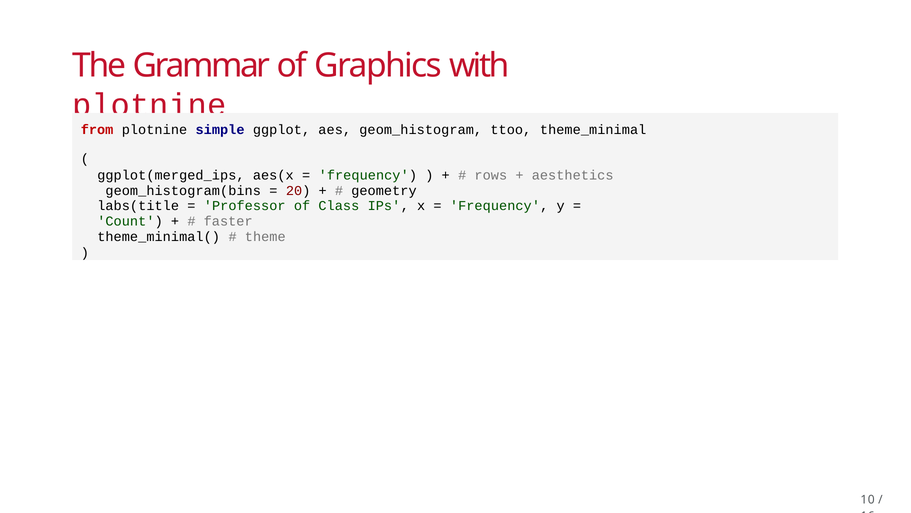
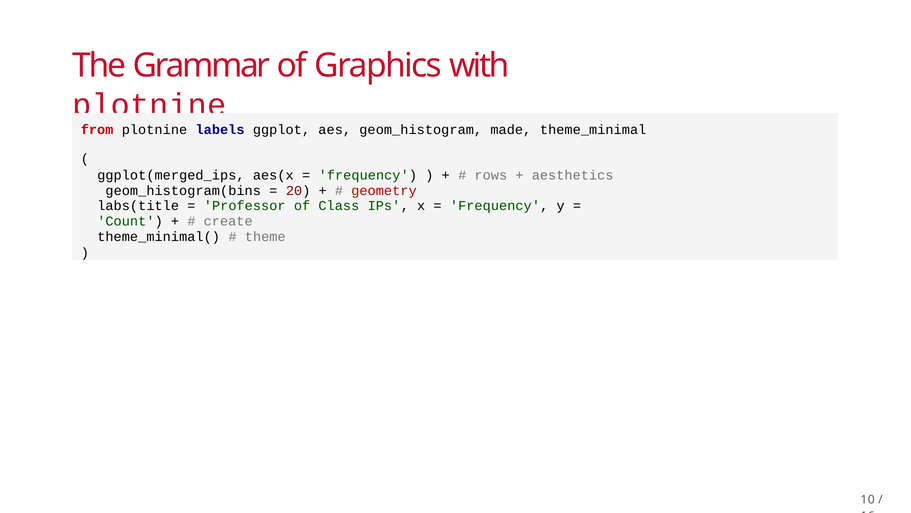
simple: simple -> labels
ttoo: ttoo -> made
geometry colour: black -> red
faster: faster -> create
